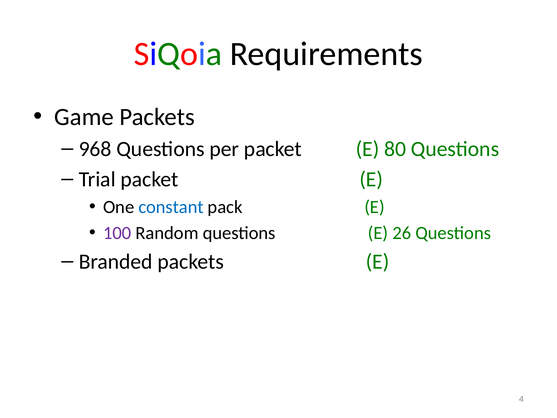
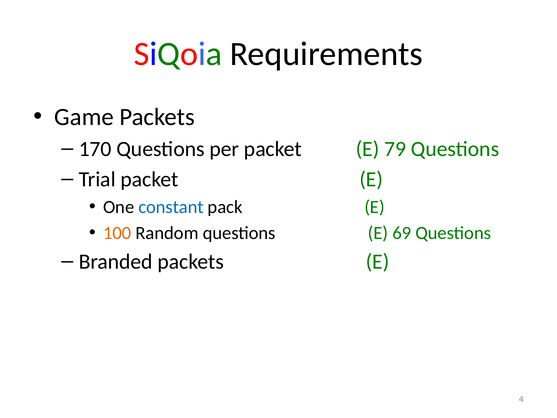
968: 968 -> 170
80: 80 -> 79
100 colour: purple -> orange
26: 26 -> 69
